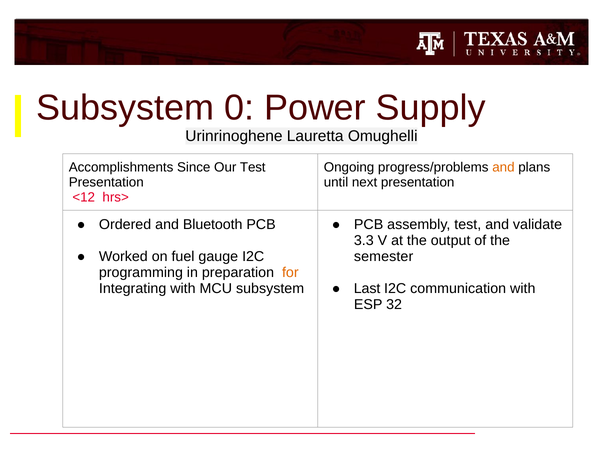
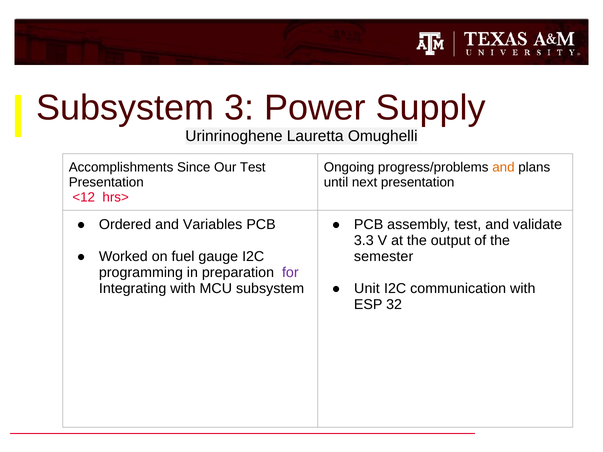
0: 0 -> 3
Bluetooth: Bluetooth -> Variables
for colour: orange -> purple
Last: Last -> Unit
